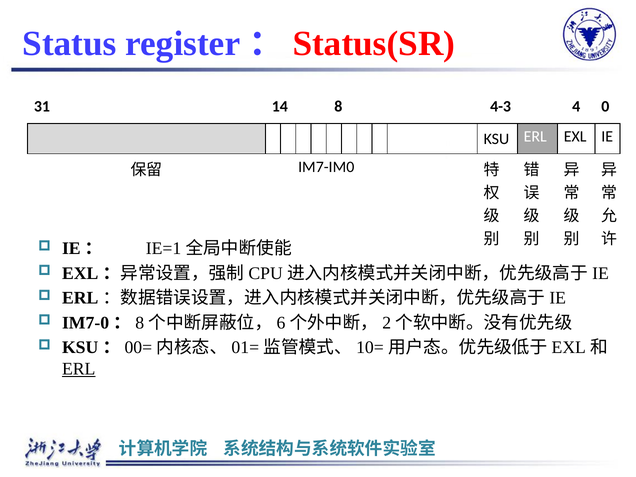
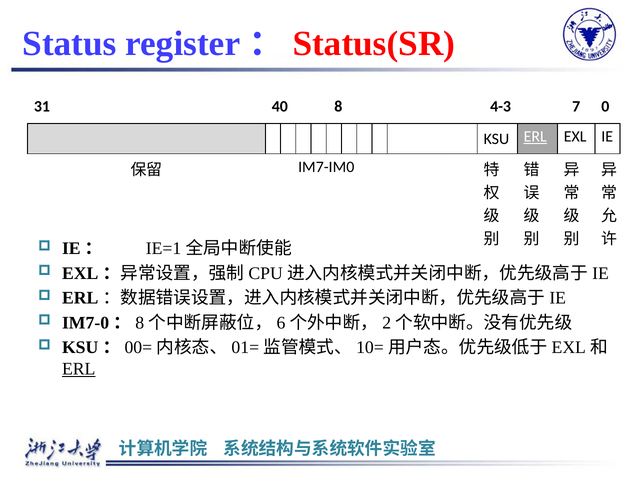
14: 14 -> 40
4: 4 -> 7
ERL at (535, 137) underline: none -> present
